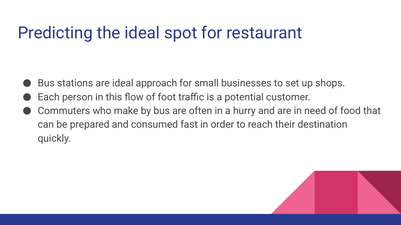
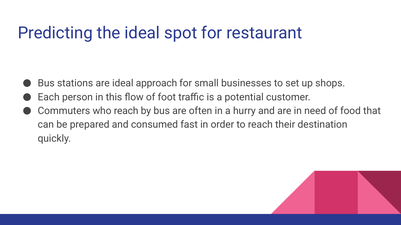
who make: make -> reach
